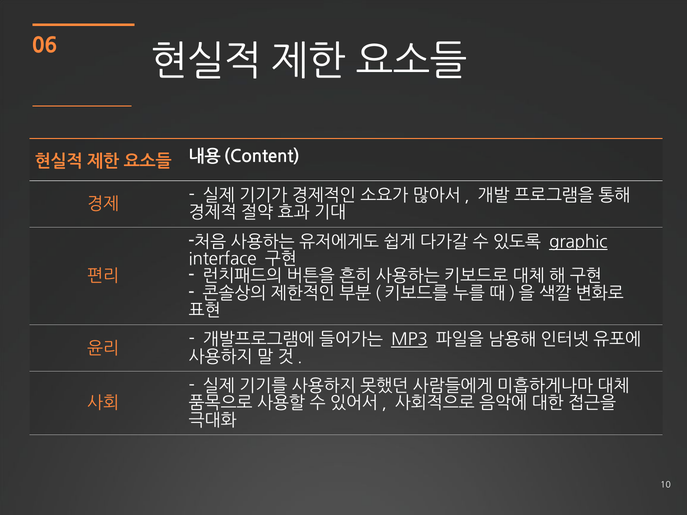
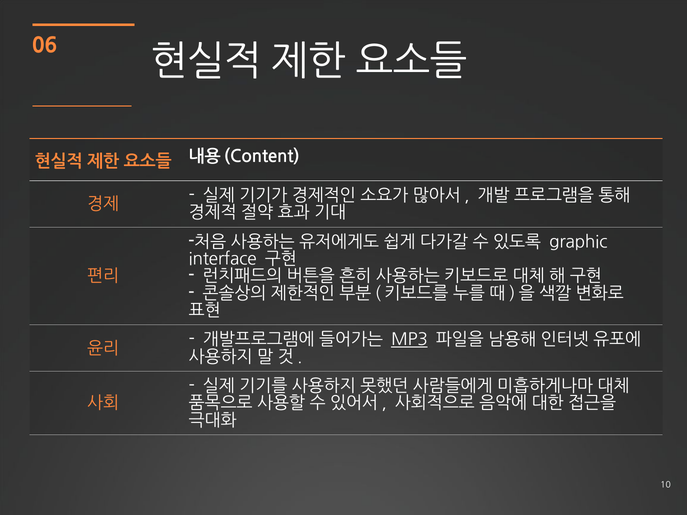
graphic underline: present -> none
